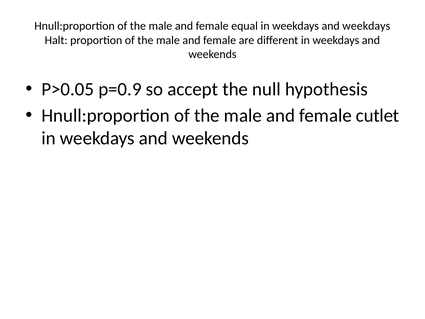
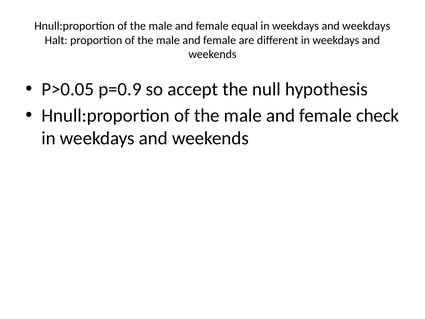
cutlet: cutlet -> check
